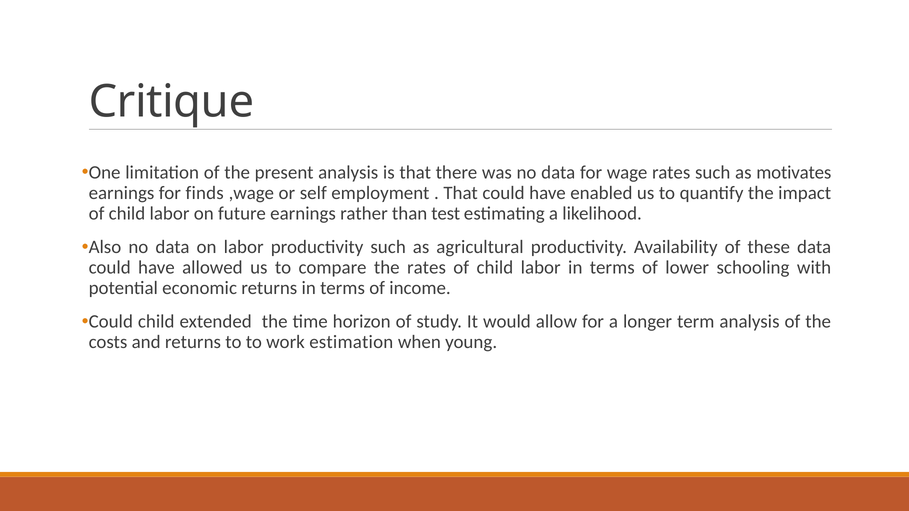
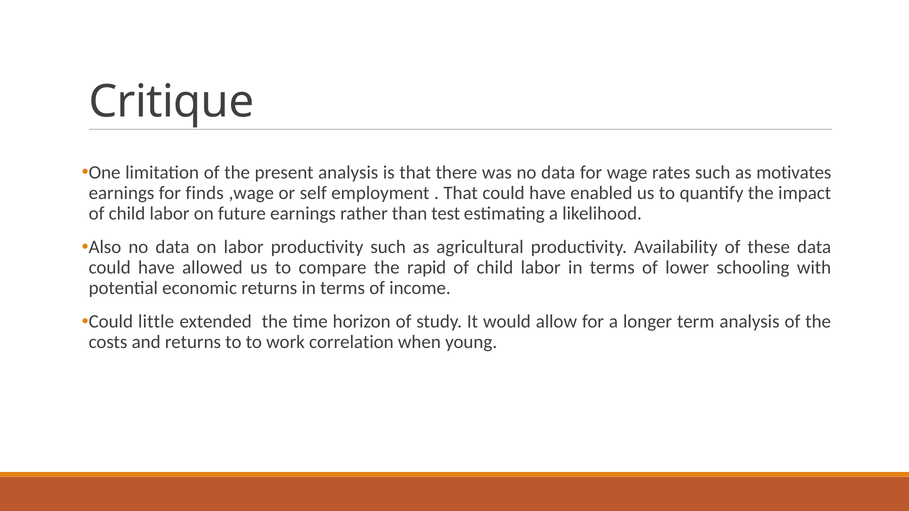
the rates: rates -> rapid
Could child: child -> little
estimation: estimation -> correlation
